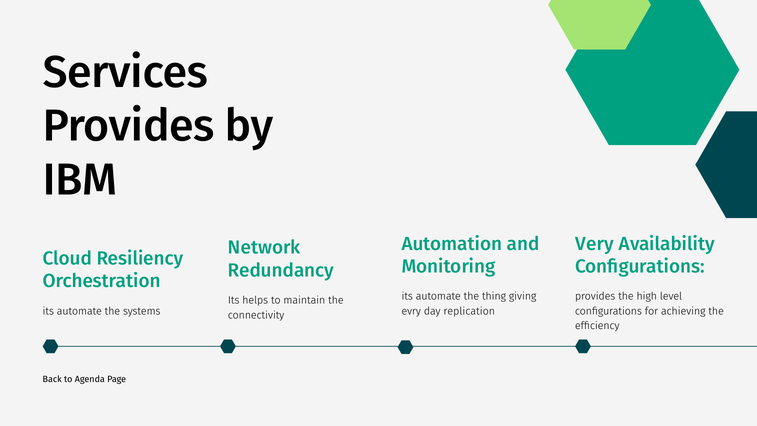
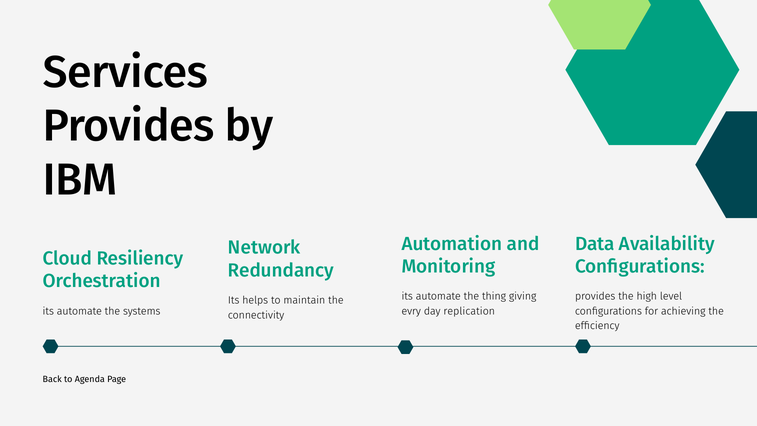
Very: Very -> Data
